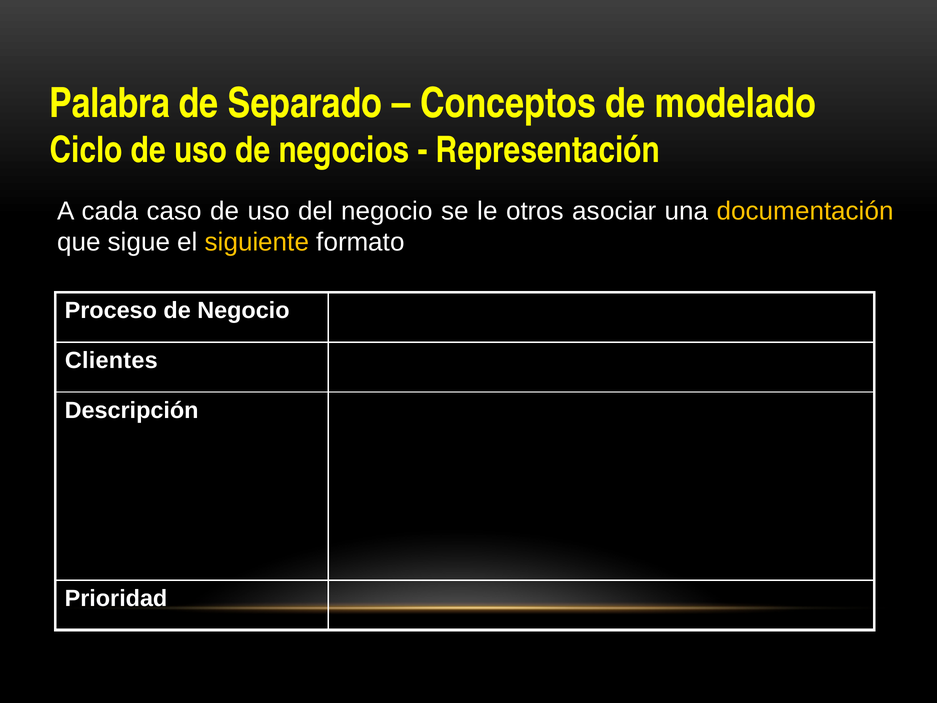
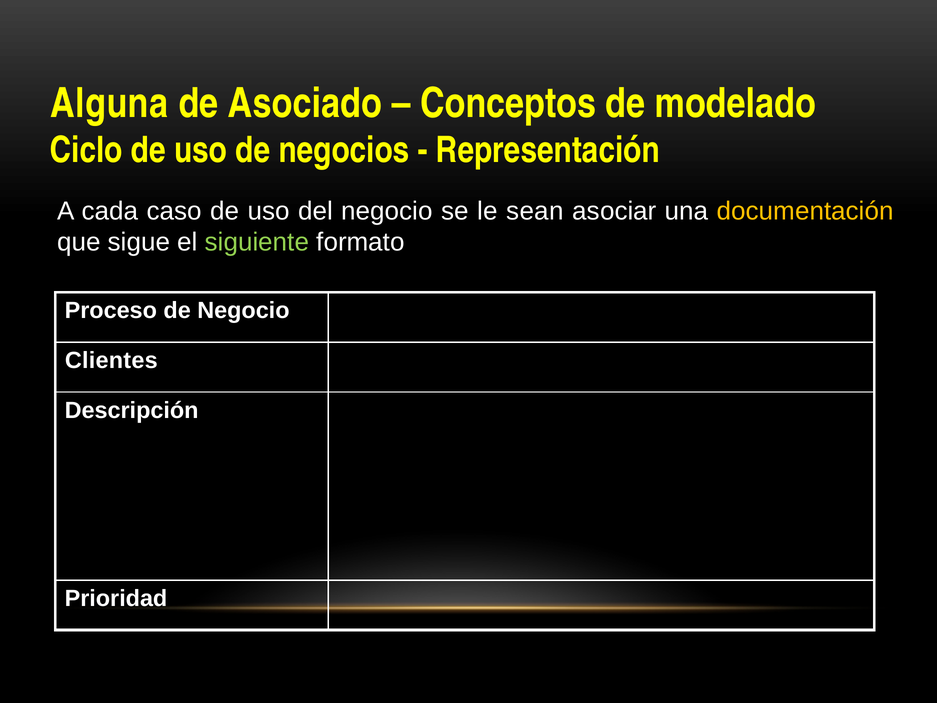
Palabra: Palabra -> Alguna
Separado: Separado -> Asociado
otros: otros -> sean
siguiente colour: yellow -> light green
